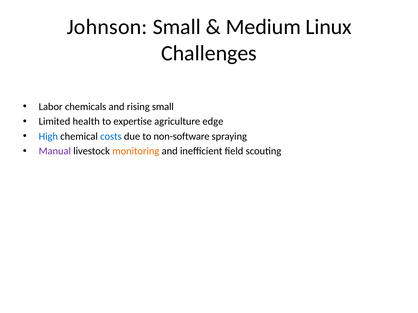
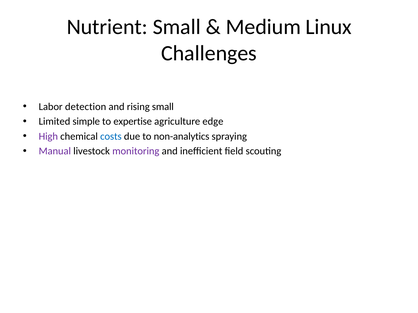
Johnson: Johnson -> Nutrient
chemicals: chemicals -> detection
health: health -> simple
High colour: blue -> purple
non-software: non-software -> non-analytics
monitoring colour: orange -> purple
